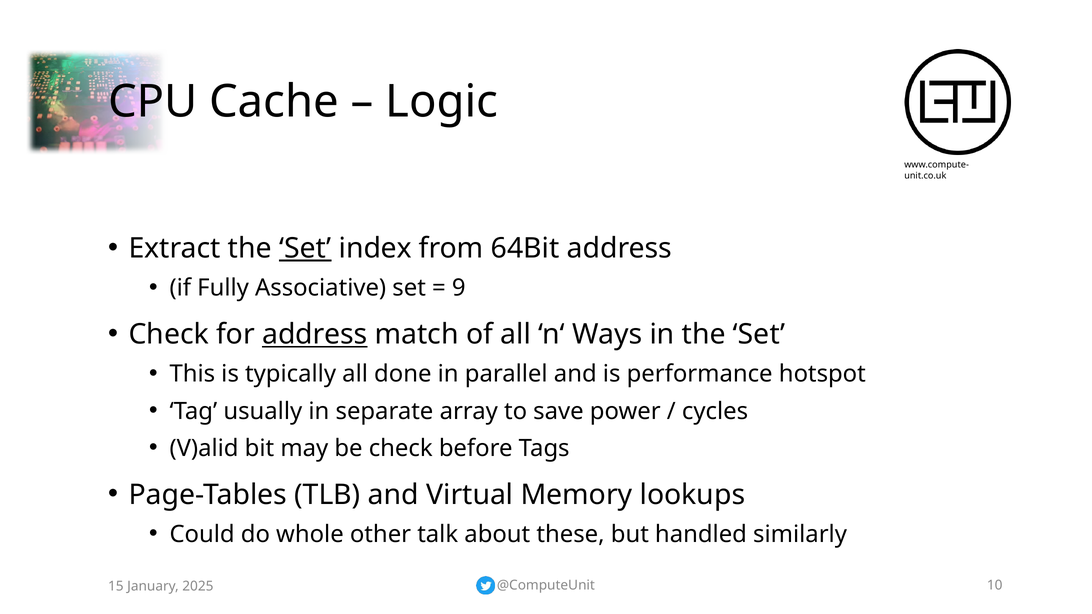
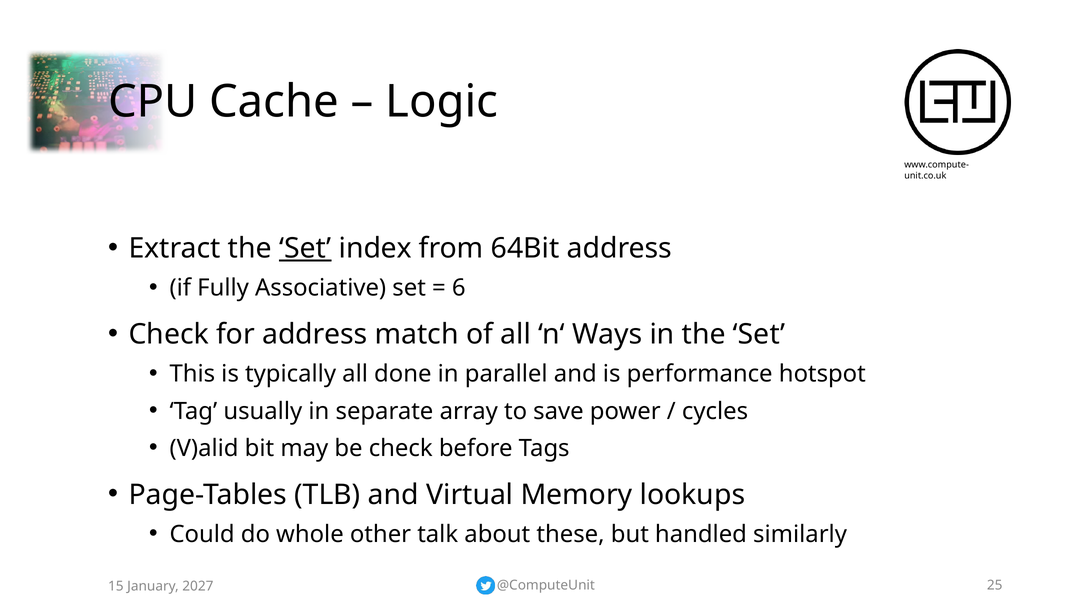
9: 9 -> 6
address at (315, 335) underline: present -> none
10: 10 -> 25
2025: 2025 -> 2027
